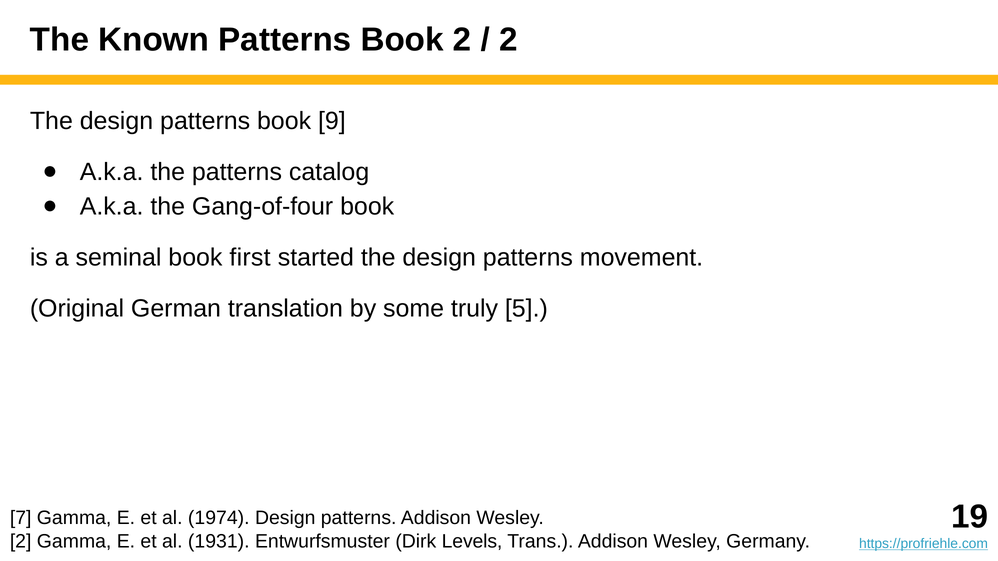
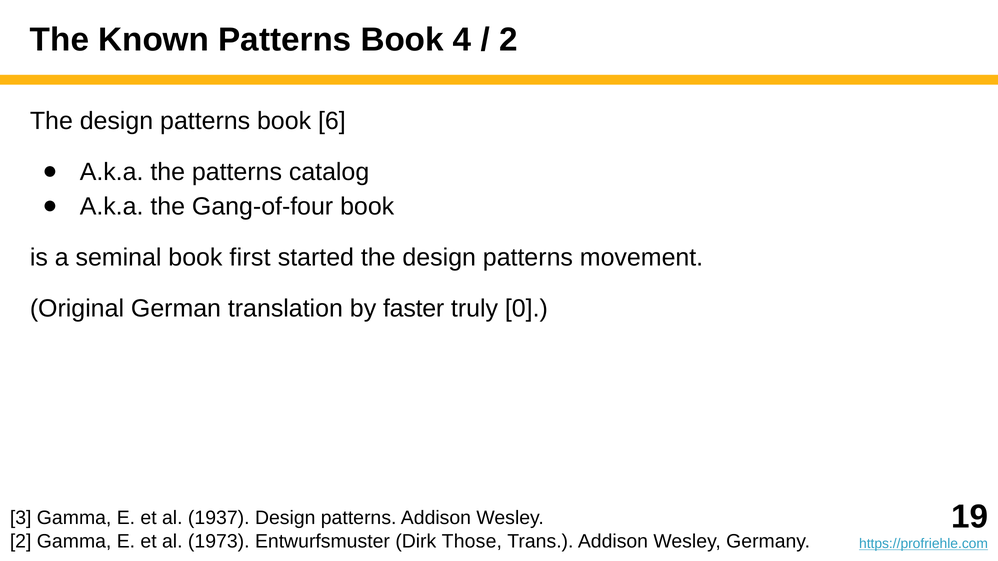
Book 2: 2 -> 4
9: 9 -> 6
some: some -> faster
5: 5 -> 0
7: 7 -> 3
1974: 1974 -> 1937
1931: 1931 -> 1973
Levels: Levels -> Those
